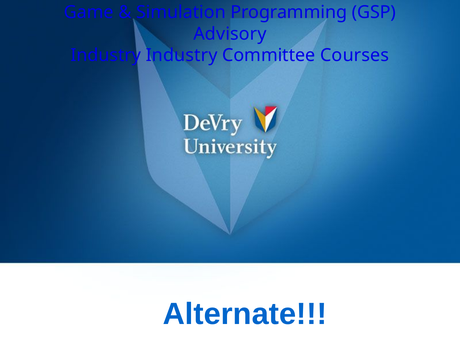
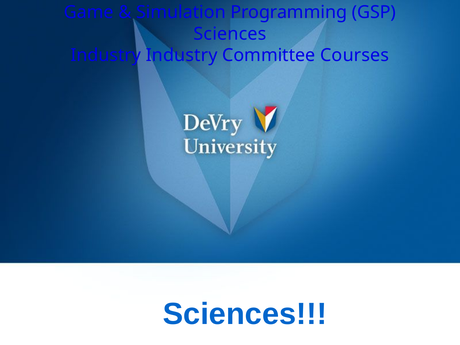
Advisory at (230, 34): Advisory -> Sciences
Alternate at (245, 314): Alternate -> Sciences
